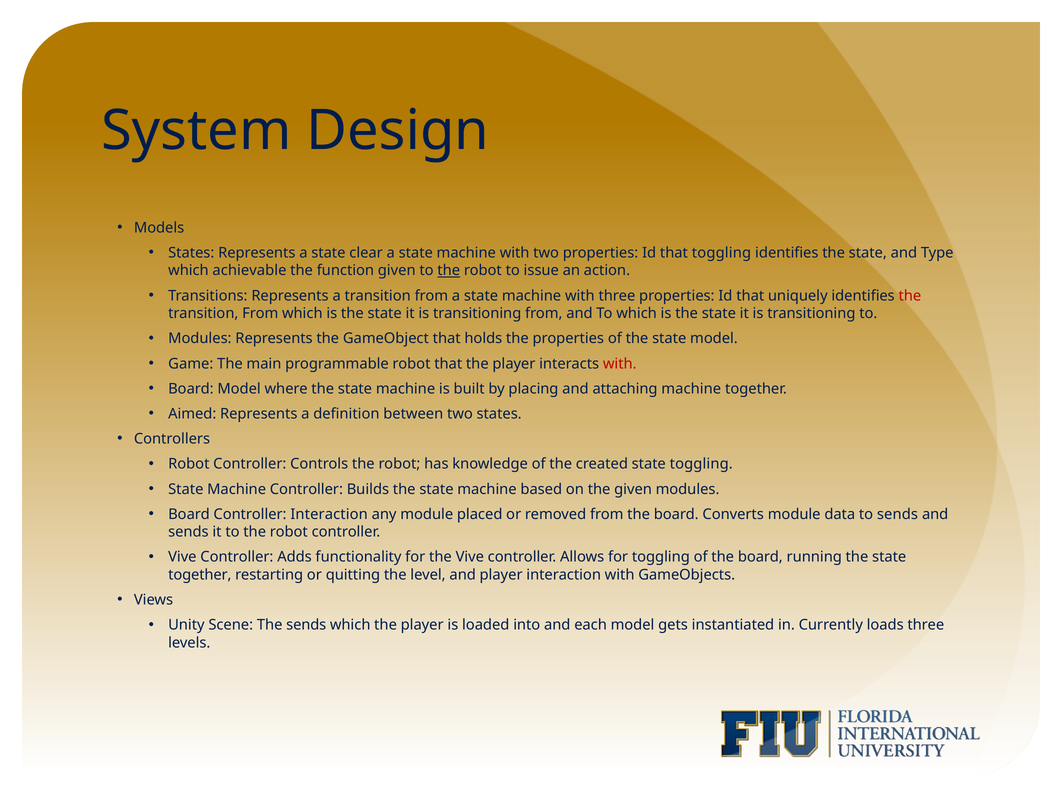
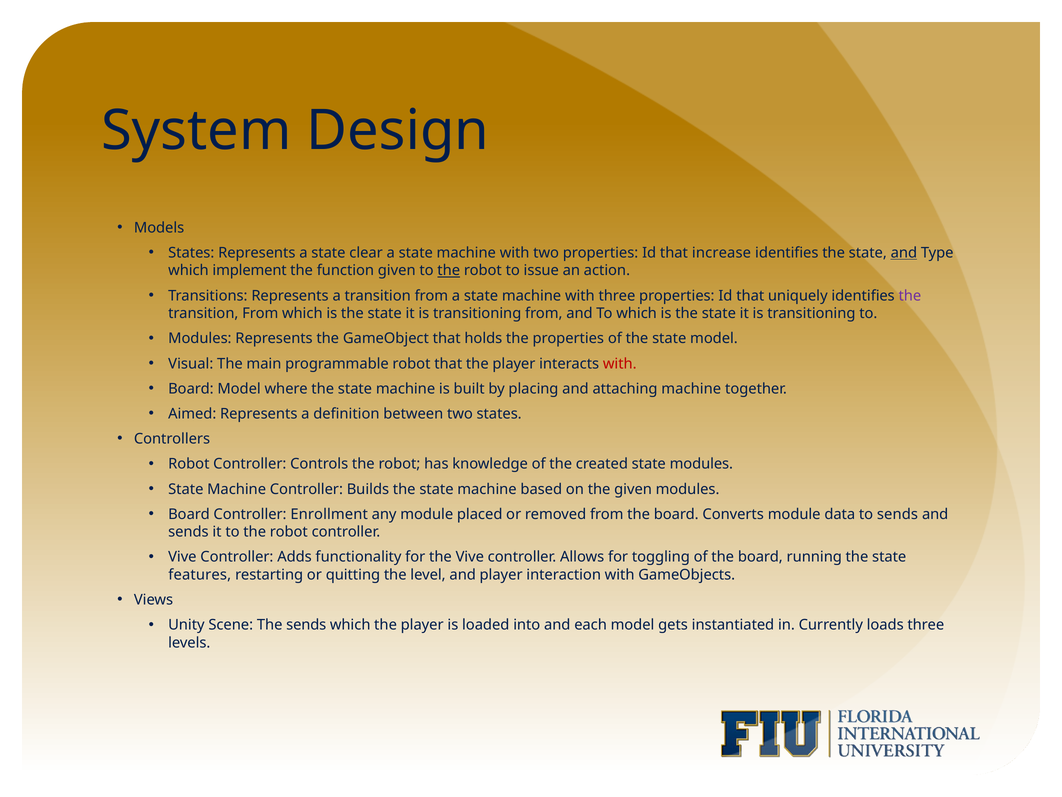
that toggling: toggling -> increase
and at (904, 253) underline: none -> present
achievable: achievable -> implement
the at (910, 296) colour: red -> purple
Game: Game -> Visual
state toggling: toggling -> modules
Controller Interaction: Interaction -> Enrollment
together at (200, 574): together -> features
